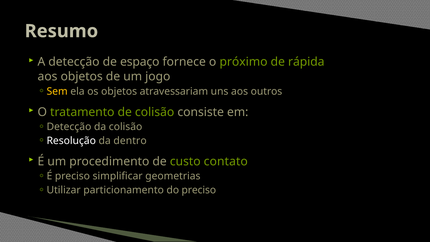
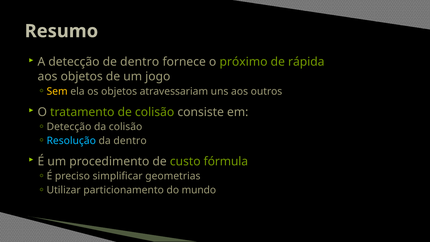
de espaço: espaço -> dentro
Resolução colour: white -> light blue
contato: contato -> fórmula
do preciso: preciso -> mundo
